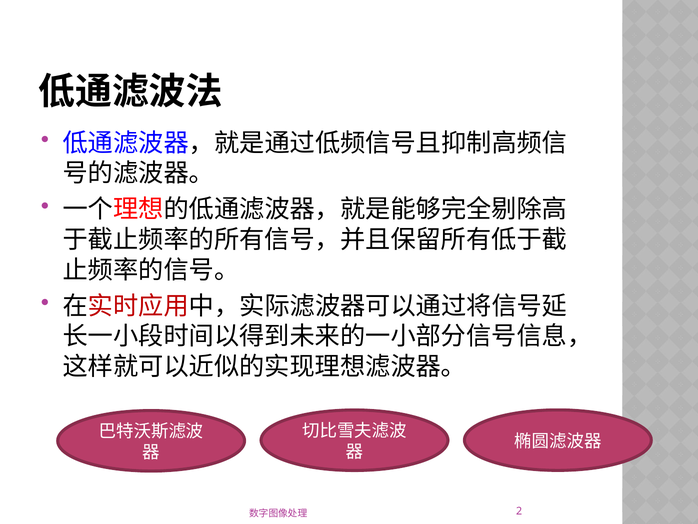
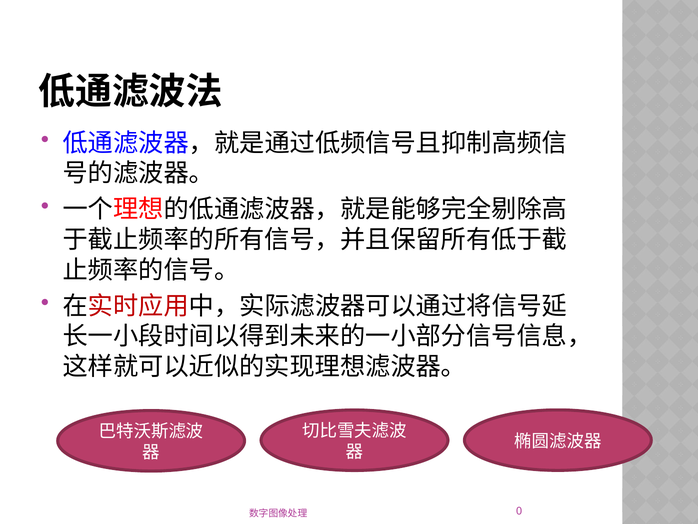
2: 2 -> 0
